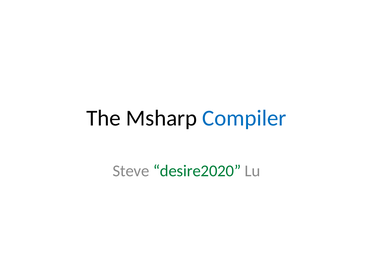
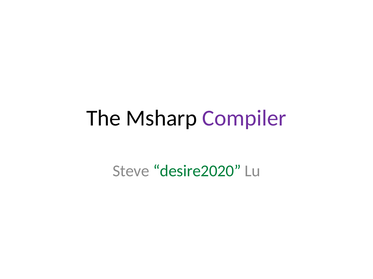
Compiler colour: blue -> purple
